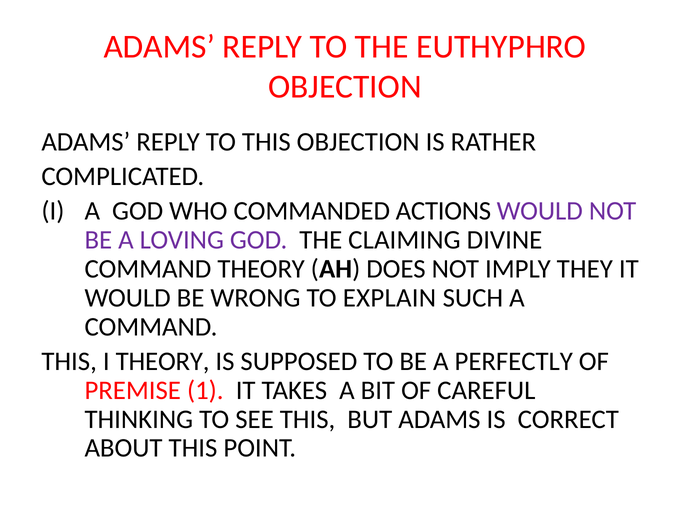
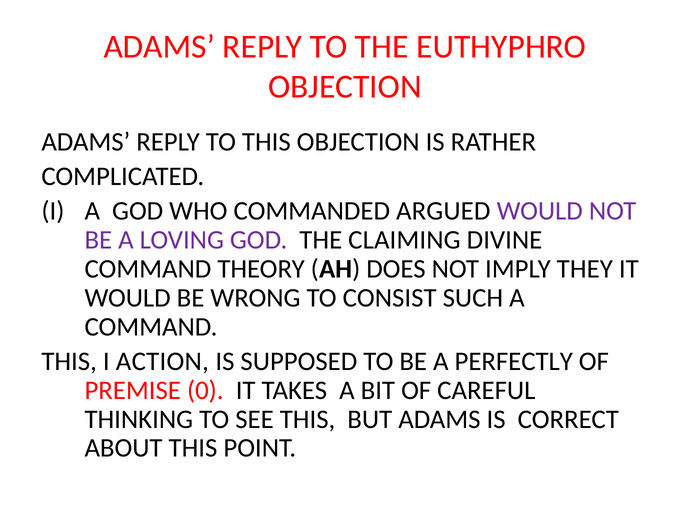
ACTIONS: ACTIONS -> ARGUED
EXPLAIN: EXPLAIN -> CONSIST
I THEORY: THEORY -> ACTION
1: 1 -> 0
